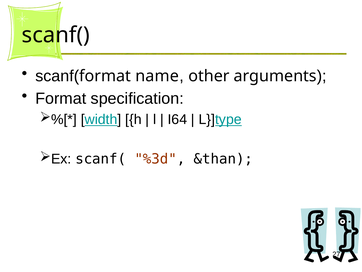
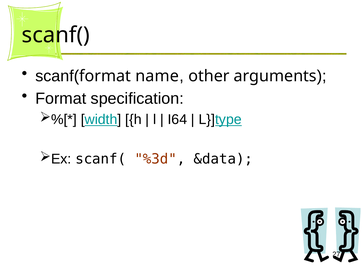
&than: &than -> &data
